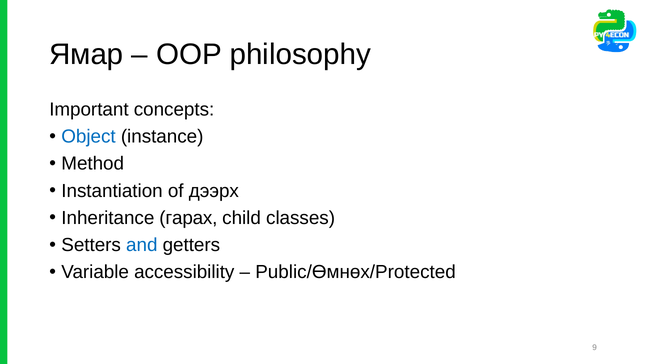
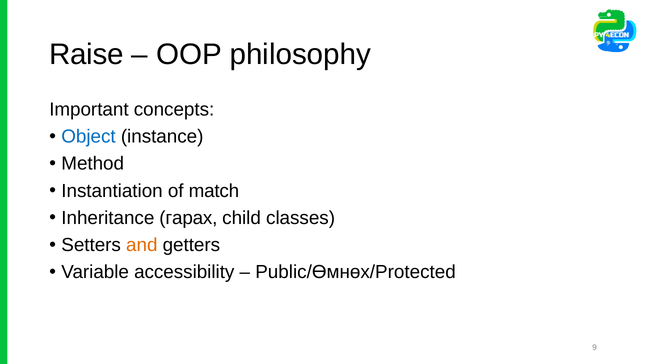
Ямар: Ямар -> Raise
дээрх: дээрх -> match
and colour: blue -> orange
